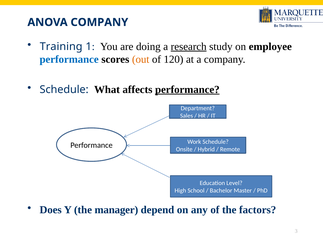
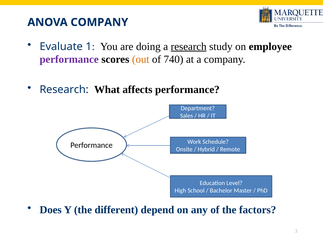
Training: Training -> Evaluate
performance at (69, 59) colour: blue -> purple
120: 120 -> 740
Schedule at (64, 90): Schedule -> Research
performance at (187, 90) underline: present -> none
manager: manager -> different
